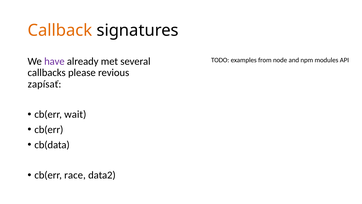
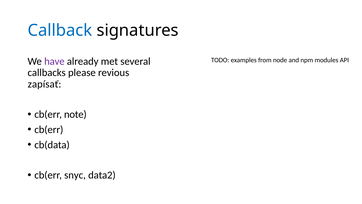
Callback colour: orange -> blue
wait: wait -> note
race: race -> snyc
